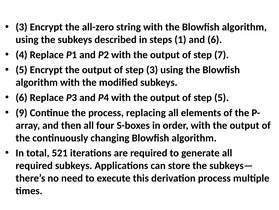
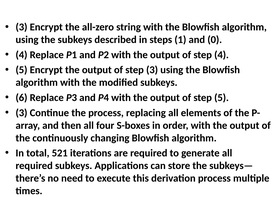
and 6: 6 -> 0
step 7: 7 -> 4
9 at (21, 112): 9 -> 3
